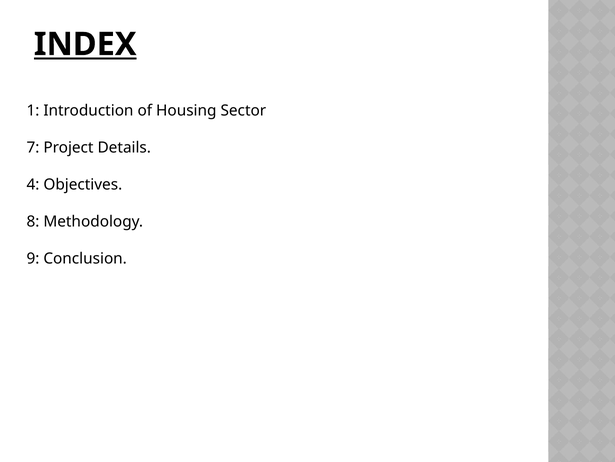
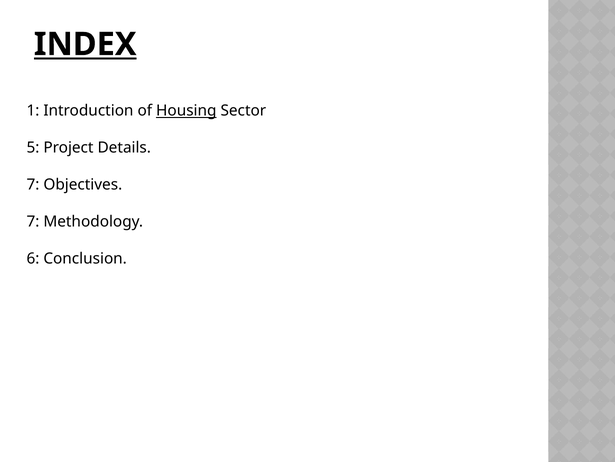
Housing underline: none -> present
7: 7 -> 5
4 at (33, 184): 4 -> 7
8 at (33, 221): 8 -> 7
9: 9 -> 6
